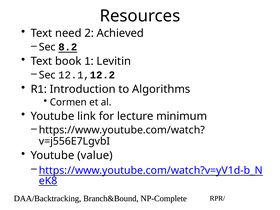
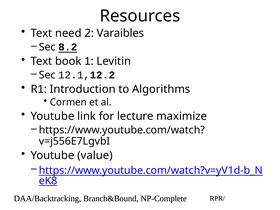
Achieved: Achieved -> Varaibles
minimum: minimum -> maximize
